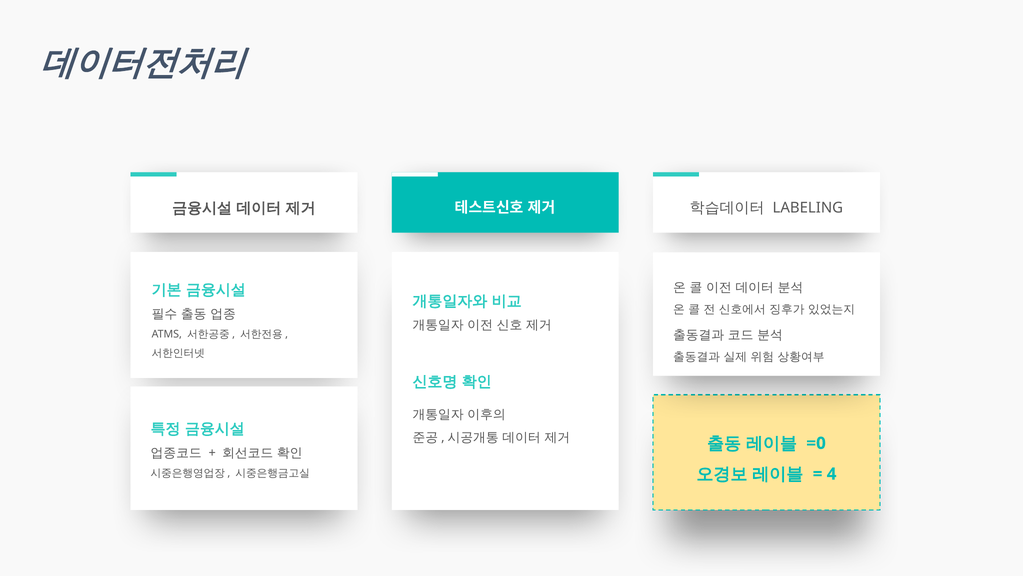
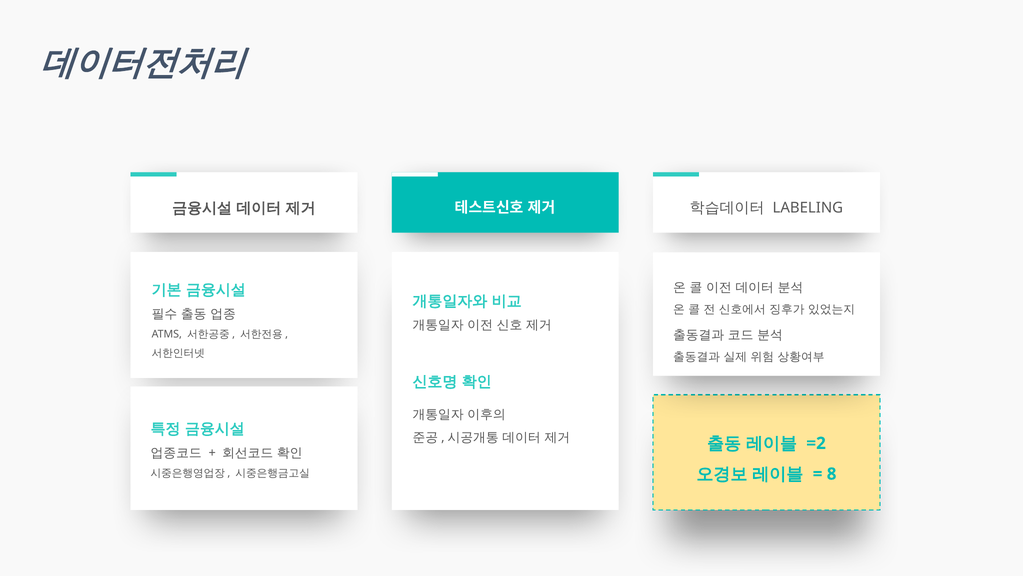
=0: =0 -> =2
4: 4 -> 8
